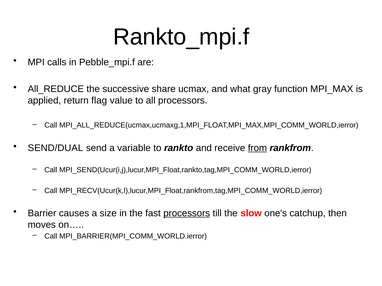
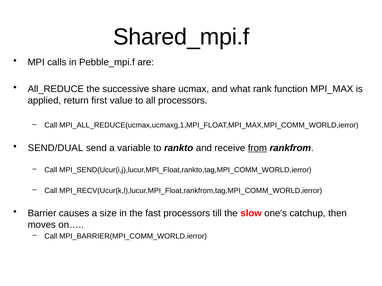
Rankto_mpi.f: Rankto_mpi.f -> Shared_mpi.f
gray: gray -> rank
flag: flag -> first
processors at (187, 214) underline: present -> none
